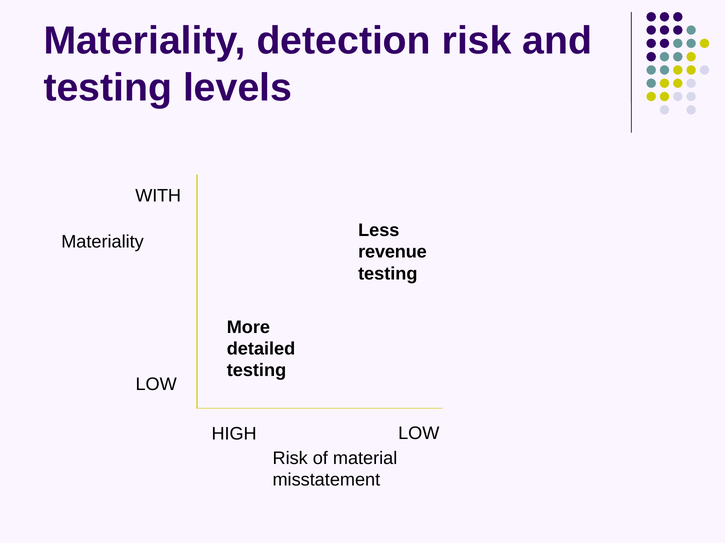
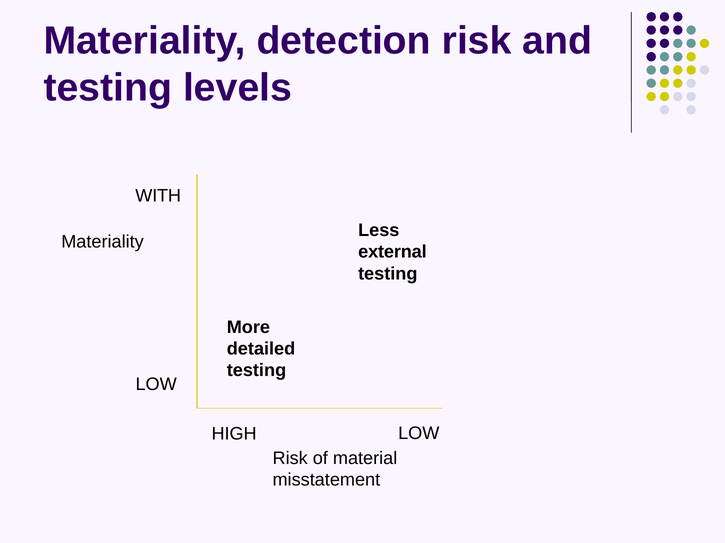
revenue: revenue -> external
